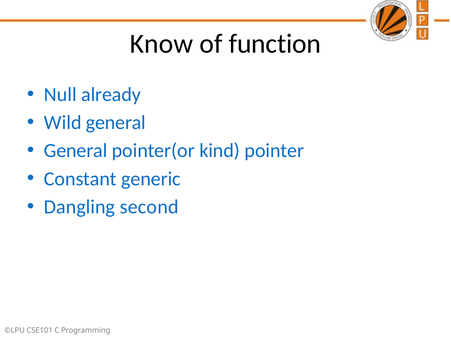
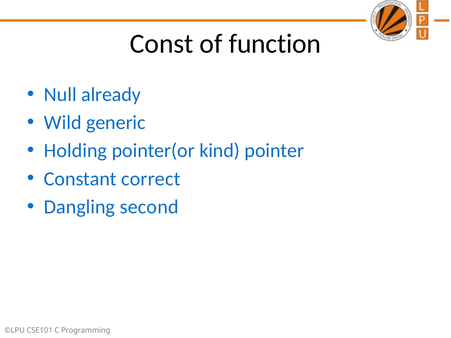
Know: Know -> Const
Wild general: general -> generic
General at (76, 151): General -> Holding
generic: generic -> correct
